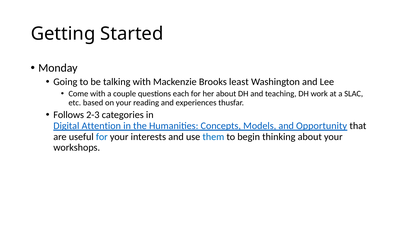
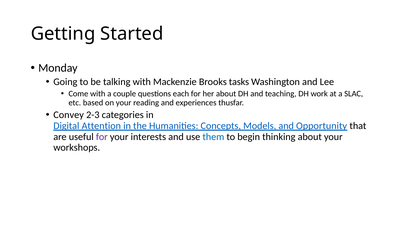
least: least -> tasks
Follows: Follows -> Convey
for at (102, 137) colour: blue -> purple
